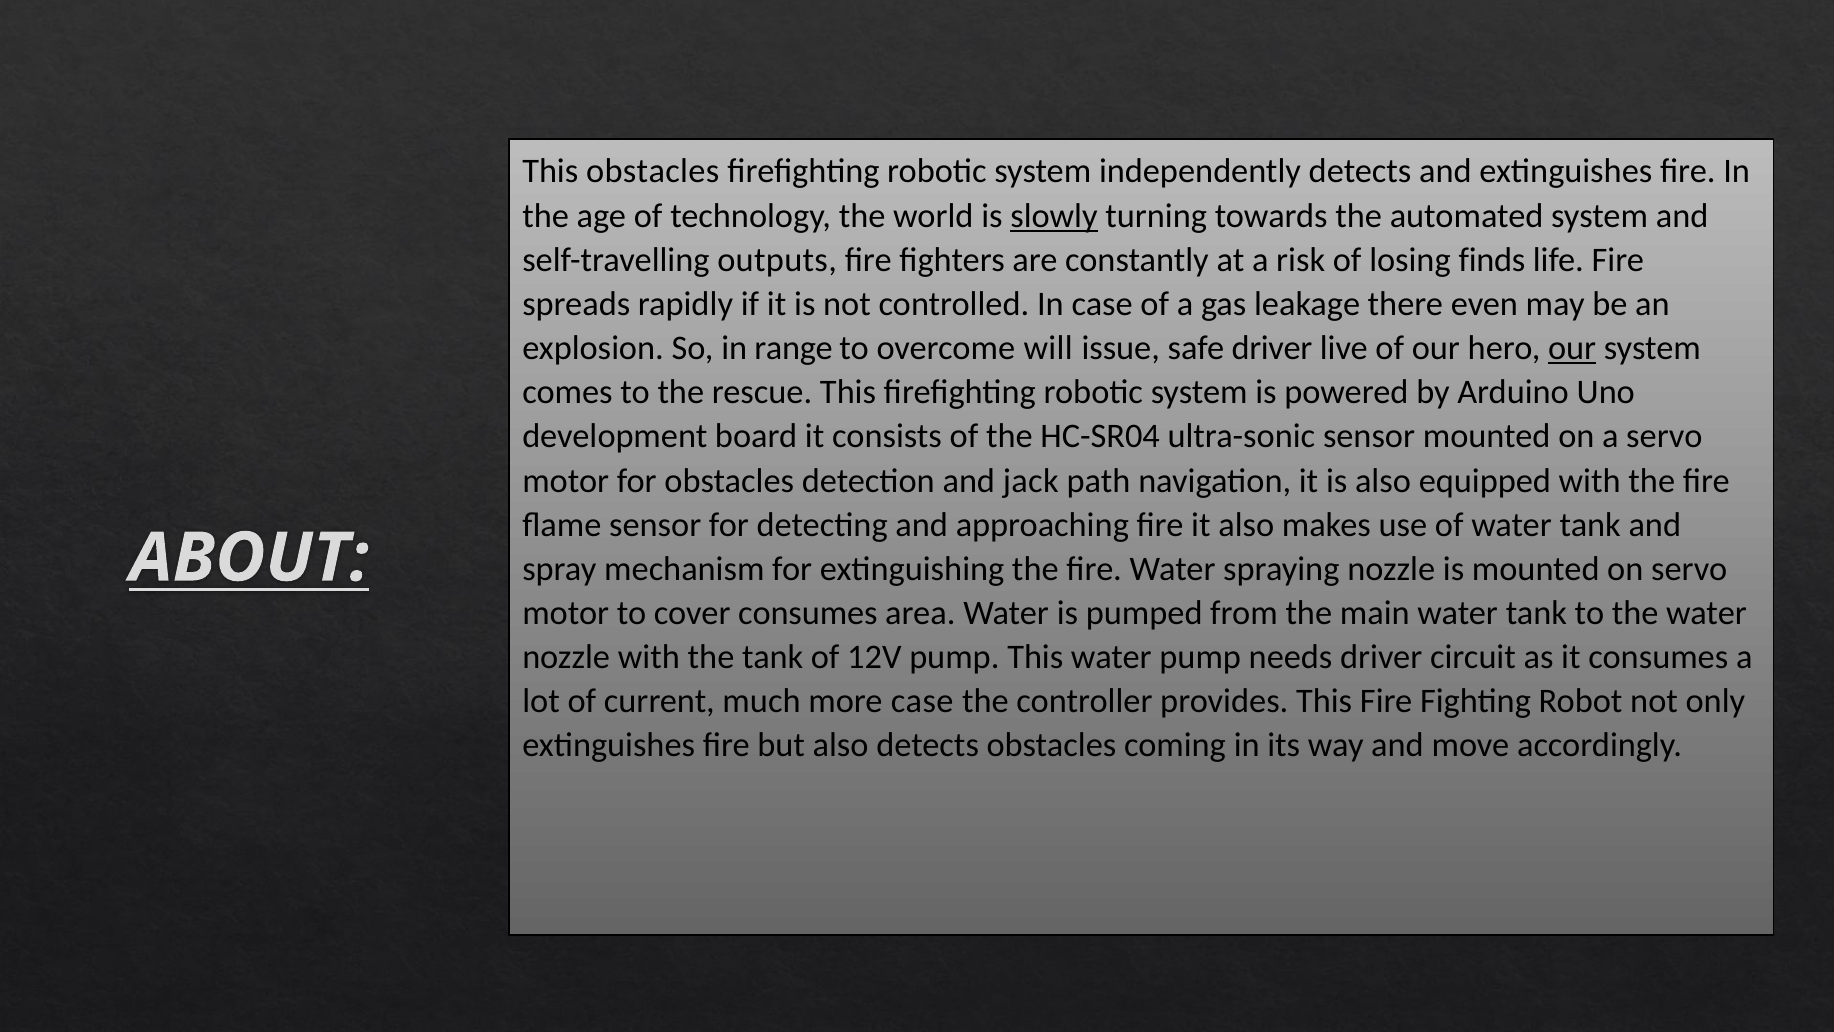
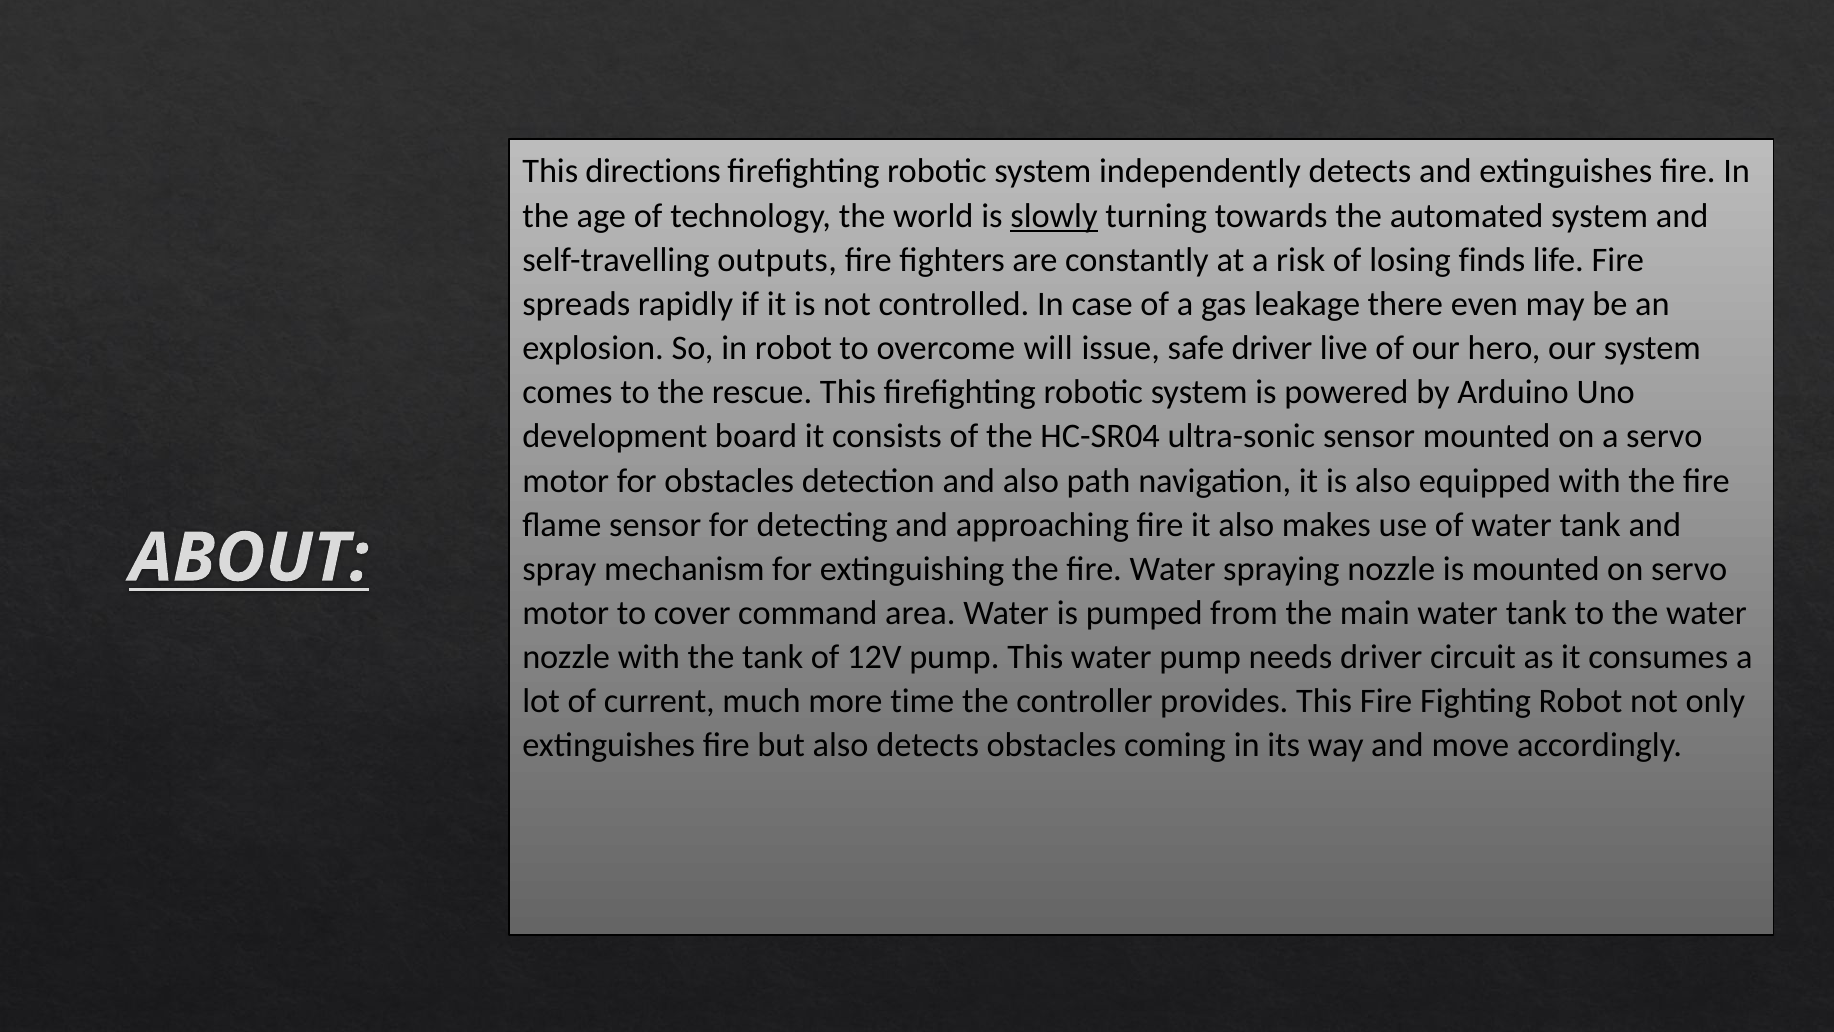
This obstacles: obstacles -> directions
in range: range -> robot
our at (1572, 348) underline: present -> none
and jack: jack -> also
cover consumes: consumes -> command
more case: case -> time
